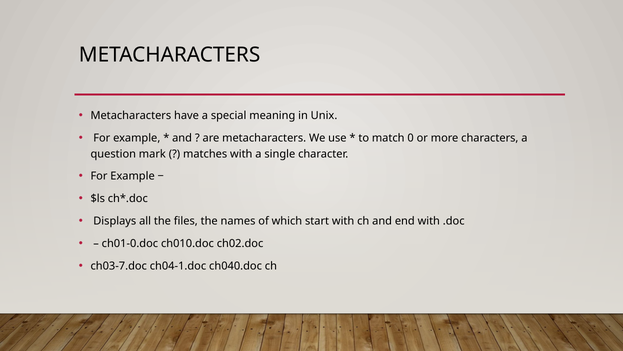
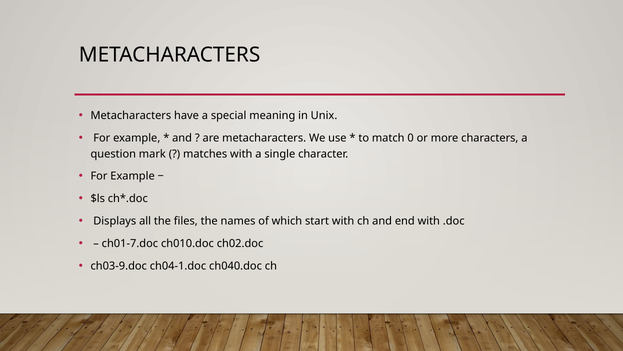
ch01-0.doc: ch01-0.doc -> ch01-7.doc
ch03-7.doc: ch03-7.doc -> ch03-9.doc
